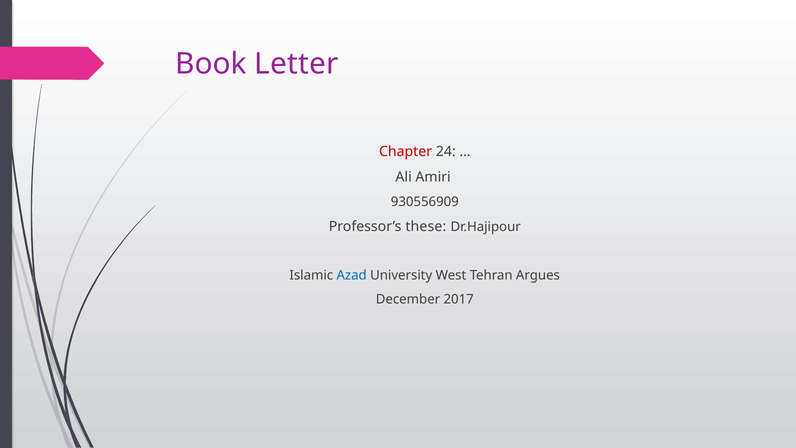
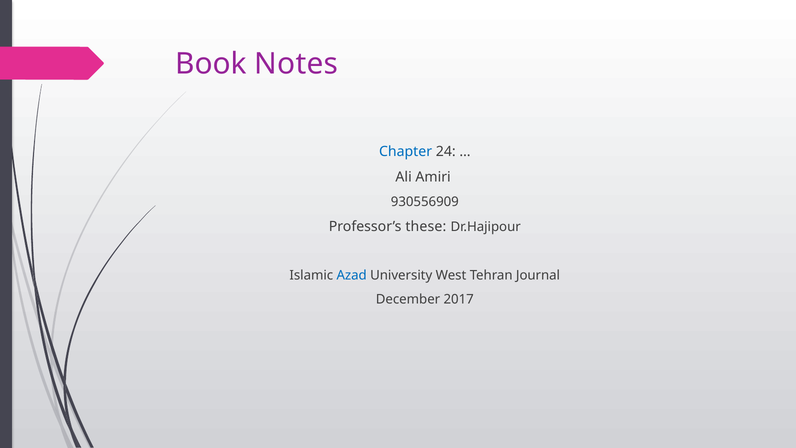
Letter: Letter -> Notes
Chapter colour: red -> blue
Argues: Argues -> Journal
